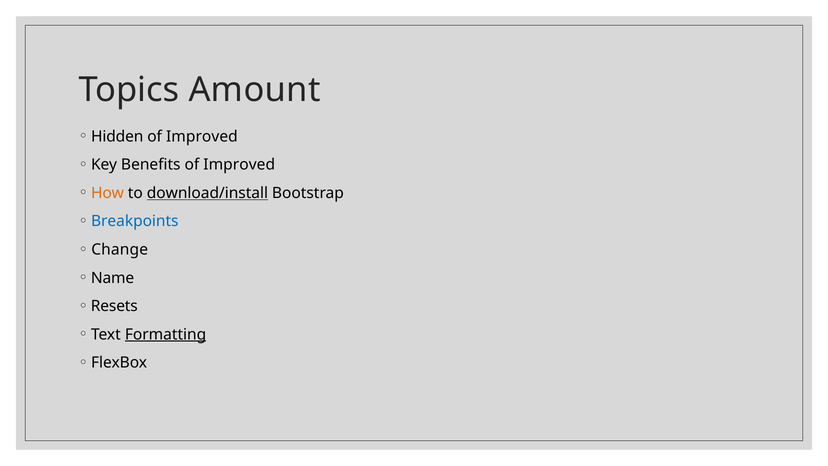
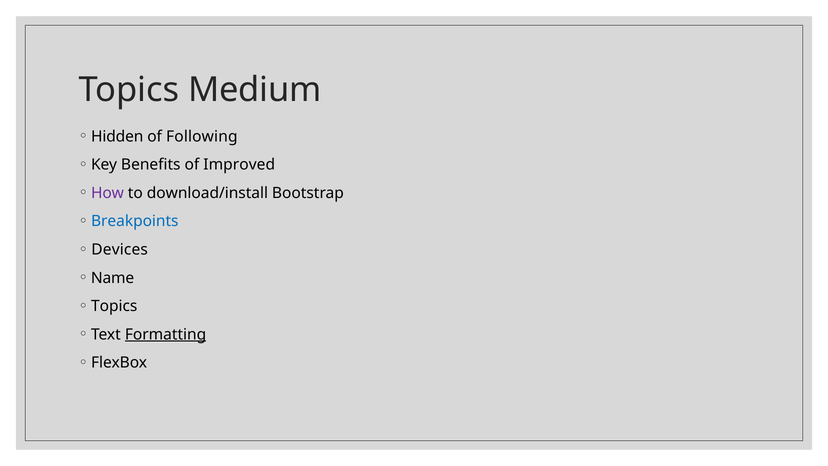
Amount: Amount -> Medium
Improved at (202, 136): Improved -> Following
How colour: orange -> purple
download/install underline: present -> none
Change: Change -> Devices
Resets at (114, 306): Resets -> Topics
